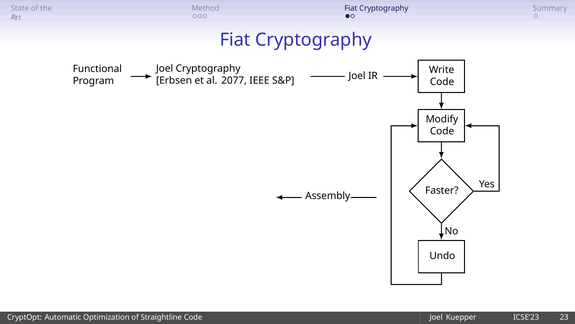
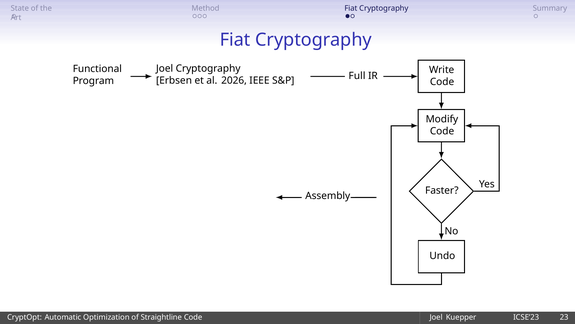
Joel at (357, 76): Joel -> Full
2077: 2077 -> 2026
